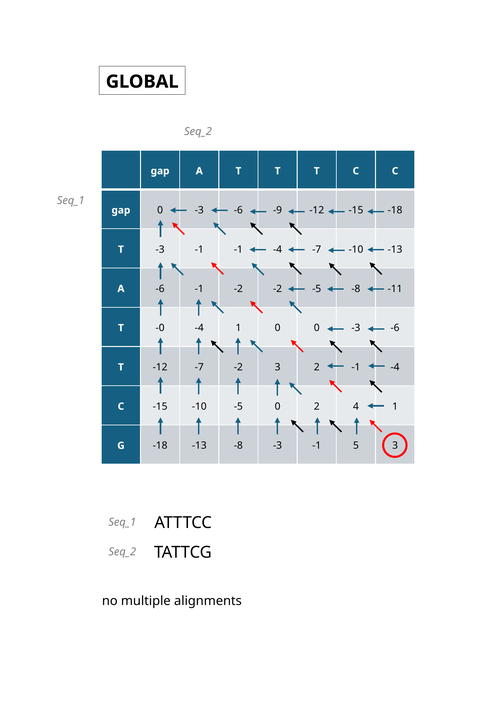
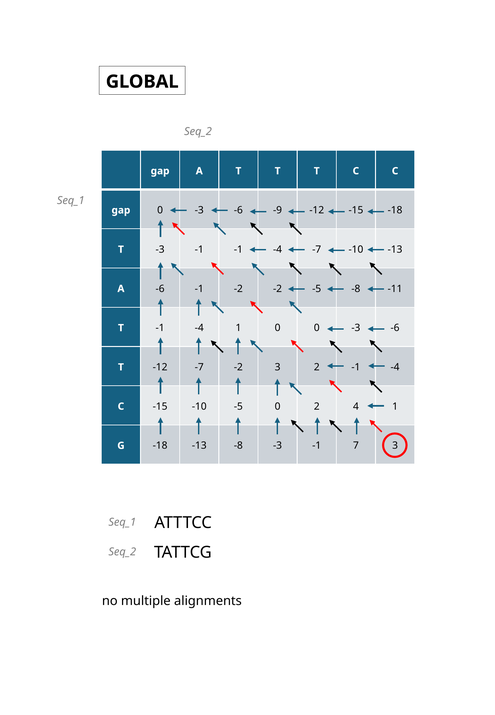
T -0: -0 -> -1
5: 5 -> 7
